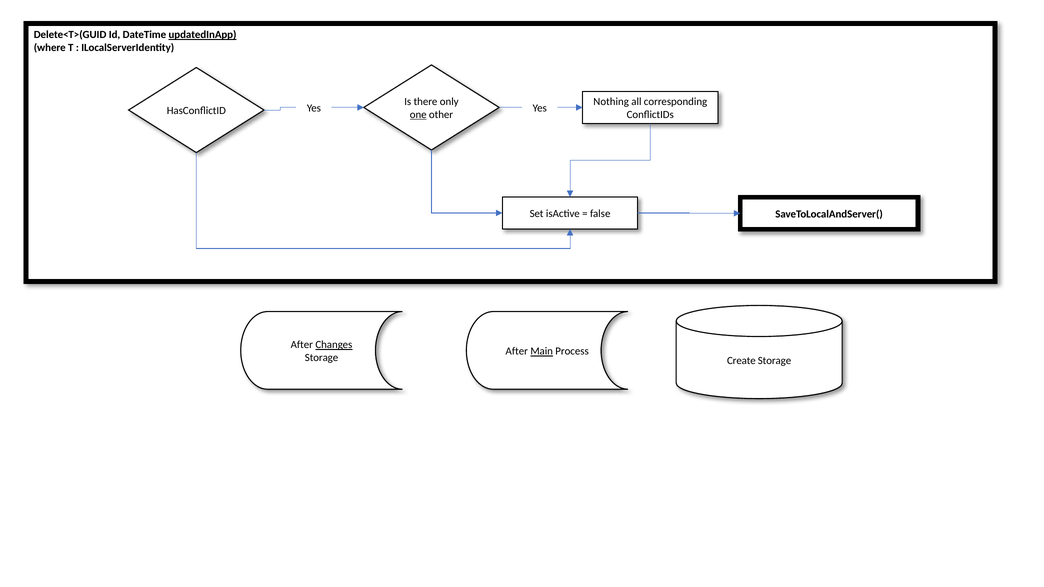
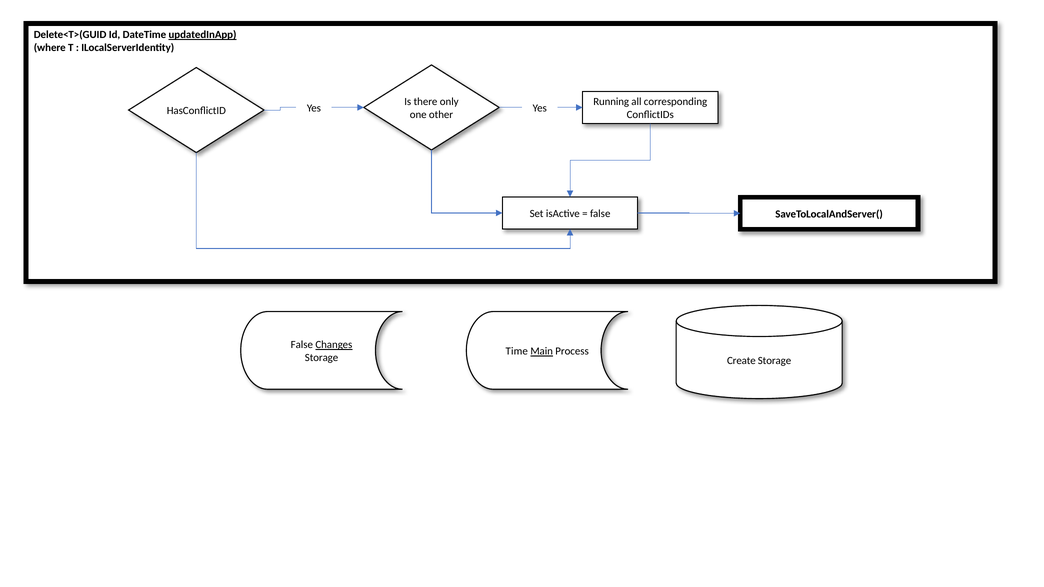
Nothing: Nothing -> Running
one underline: present -> none
After at (302, 345): After -> False
After at (517, 351): After -> Time
